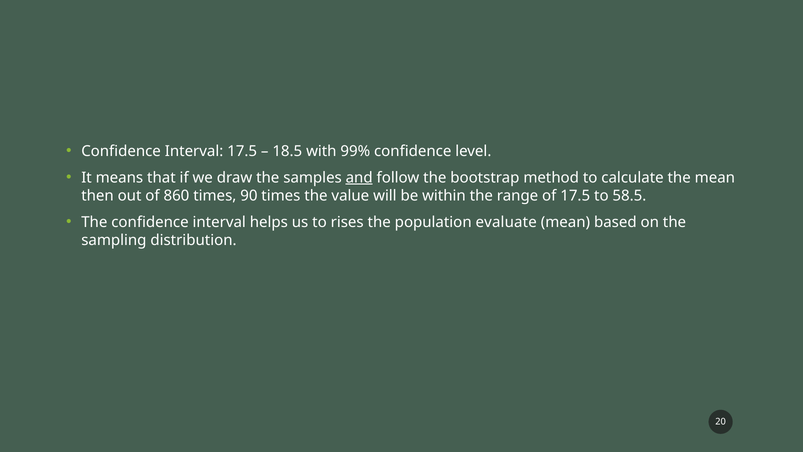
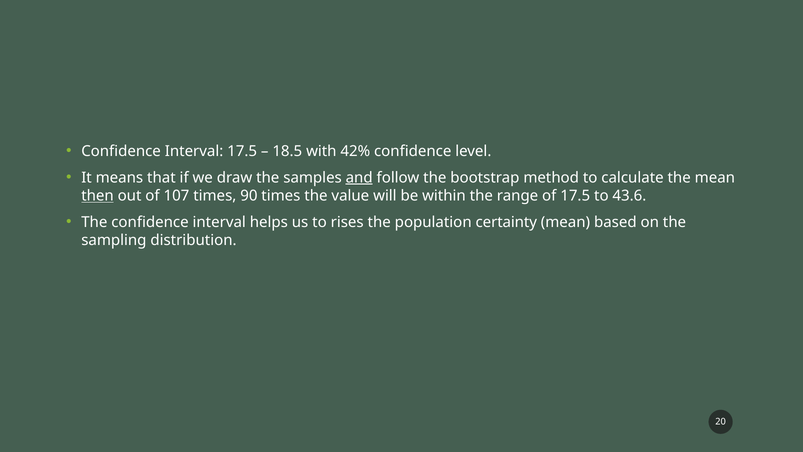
99%: 99% -> 42%
then underline: none -> present
860: 860 -> 107
58.5: 58.5 -> 43.6
evaluate: evaluate -> certainty
